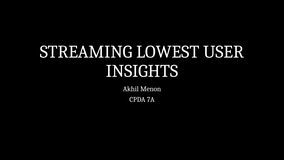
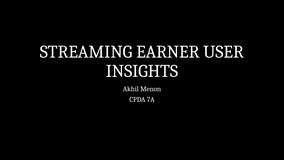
LOWEST: LOWEST -> EARNER
